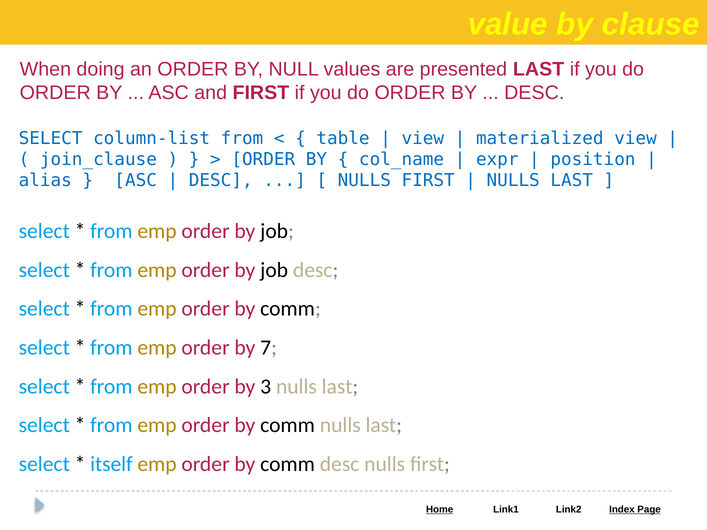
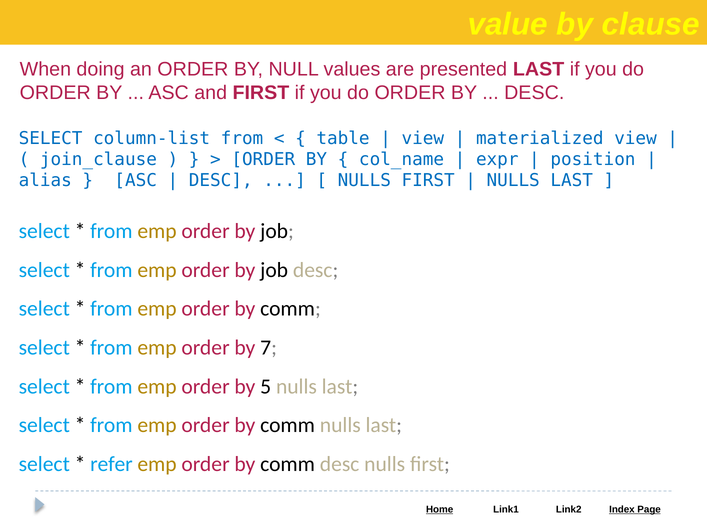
3: 3 -> 5
itself: itself -> refer
